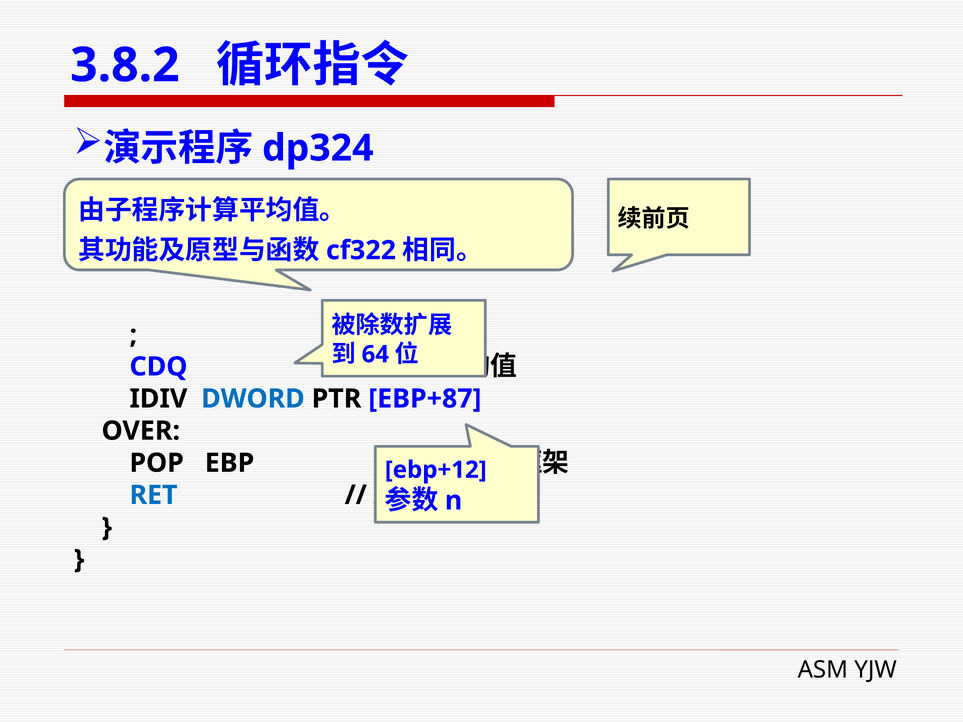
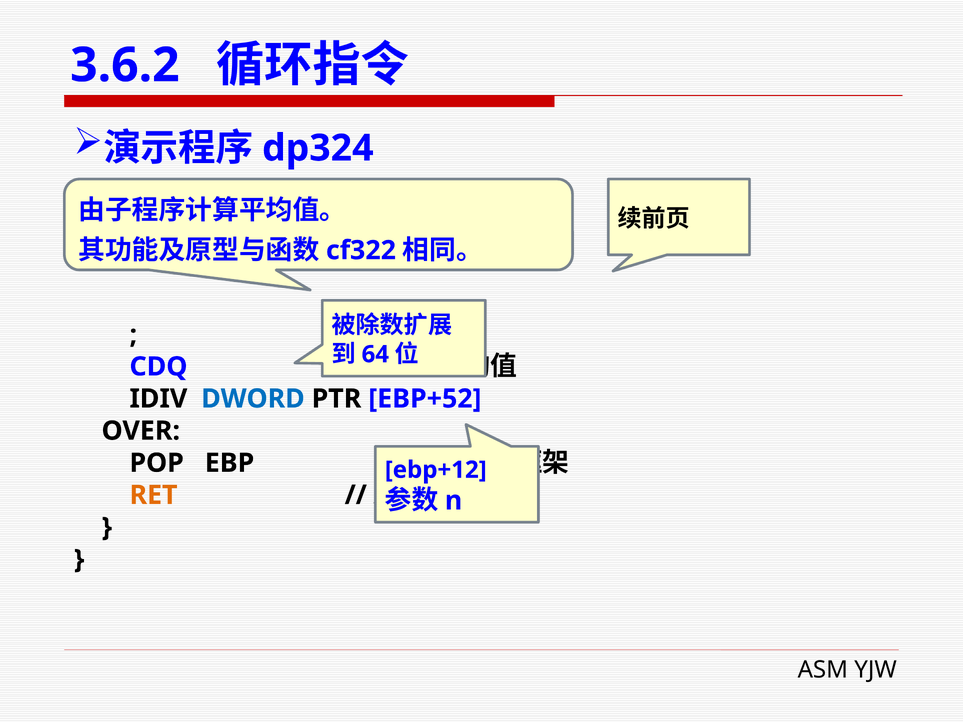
3.8.2: 3.8.2 -> 3.6.2
EBP+87: EBP+87 -> EBP+52
RET colour: blue -> orange
